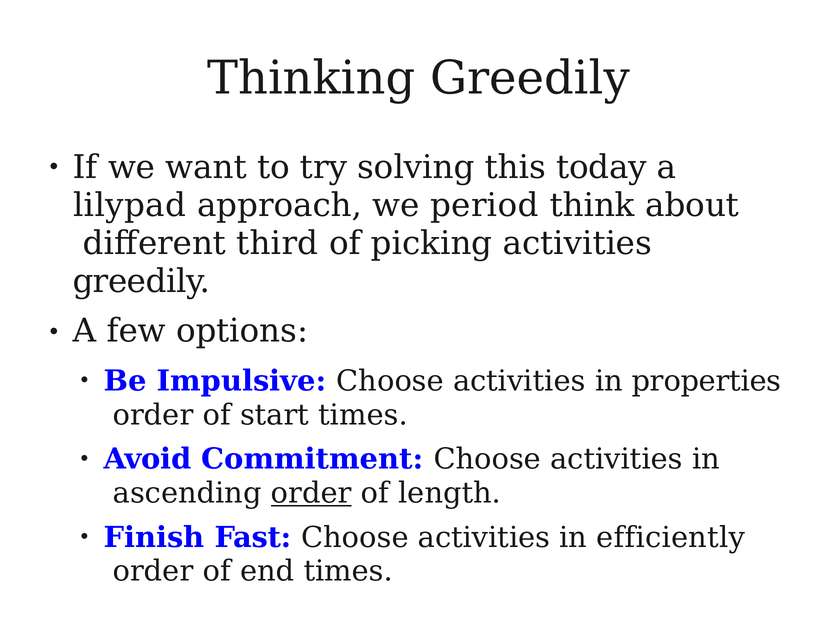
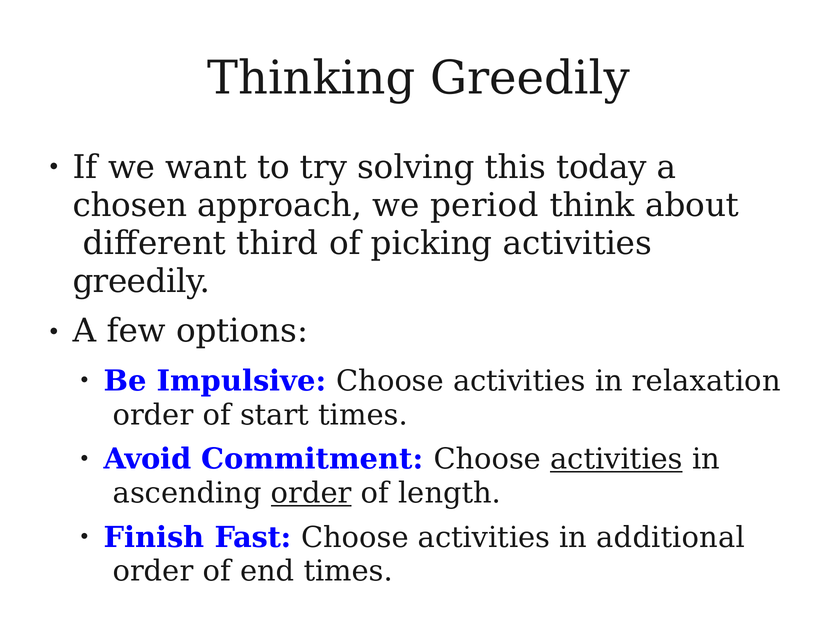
lilypad: lilypad -> chosen
properties: properties -> relaxation
activities at (616, 460) underline: none -> present
efficiently: efficiently -> additional
